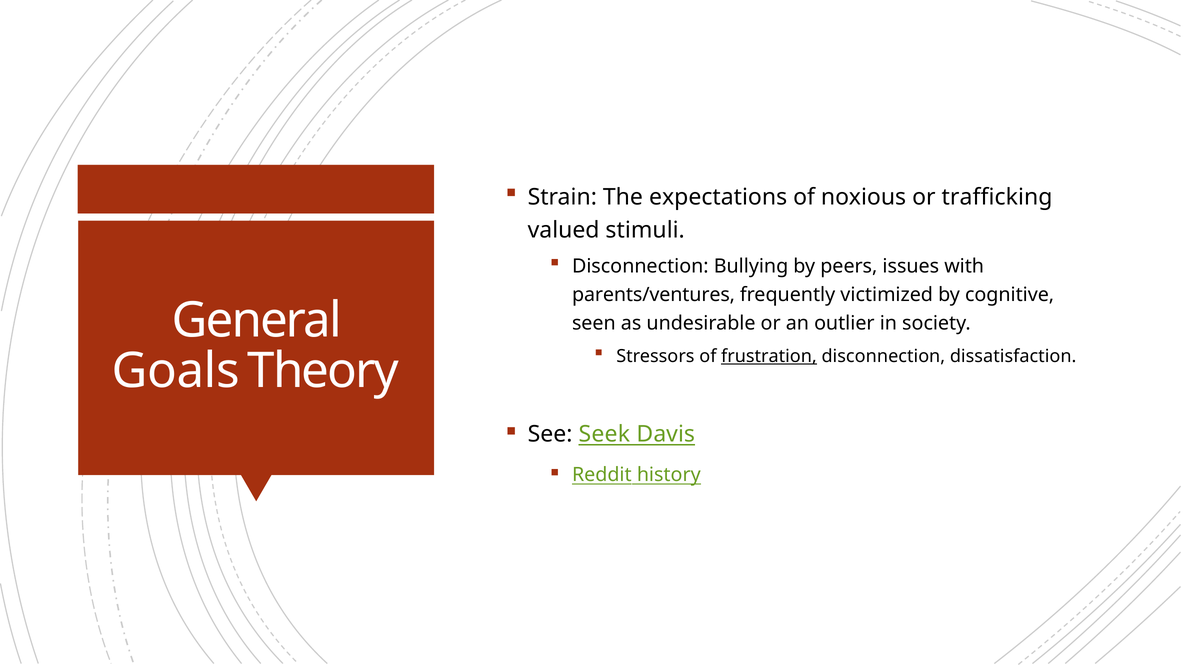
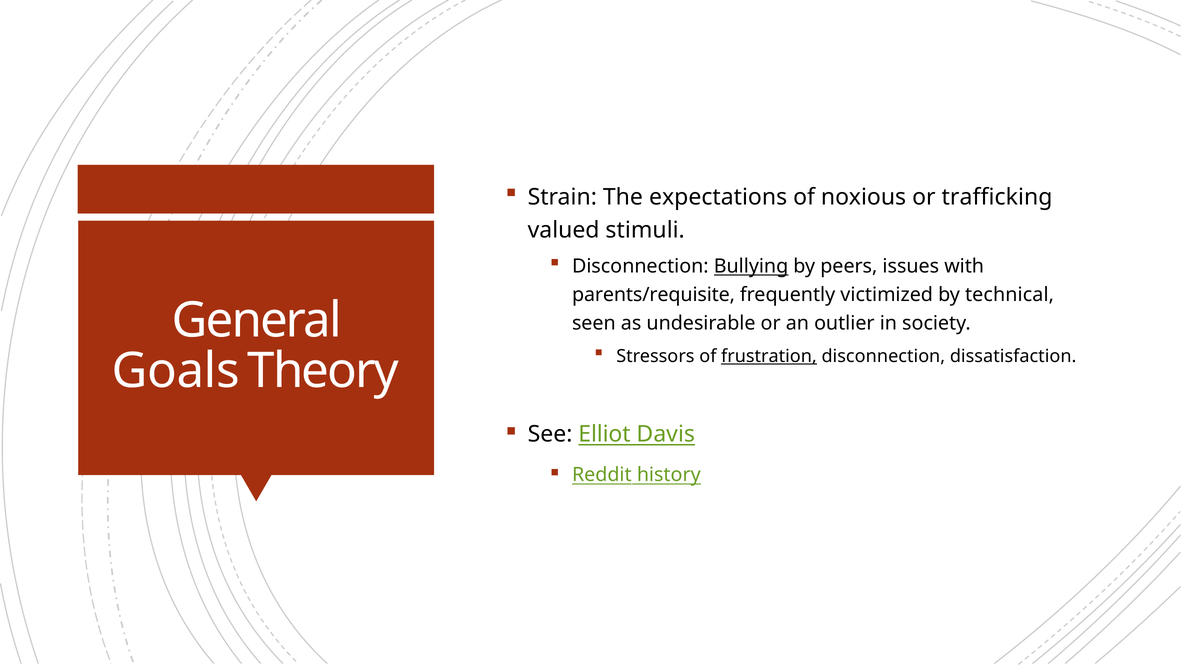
Bullying underline: none -> present
parents/ventures: parents/ventures -> parents/requisite
cognitive: cognitive -> technical
Seek: Seek -> Elliot
